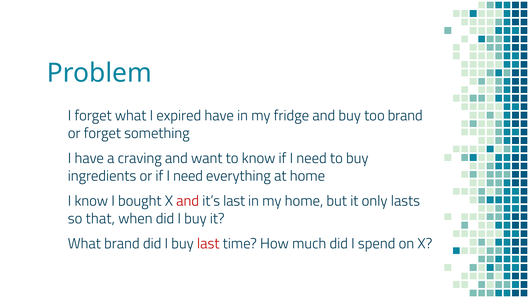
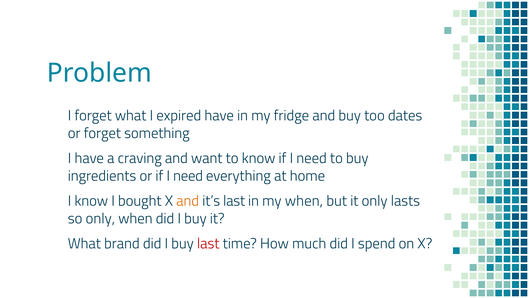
too brand: brand -> dates
and at (188, 201) colour: red -> orange
my home: home -> when
so that: that -> only
